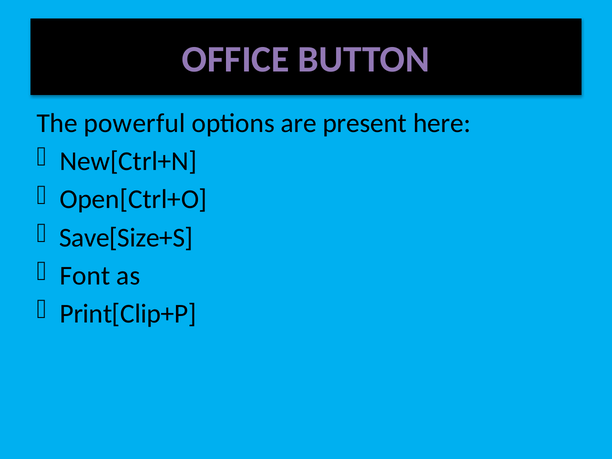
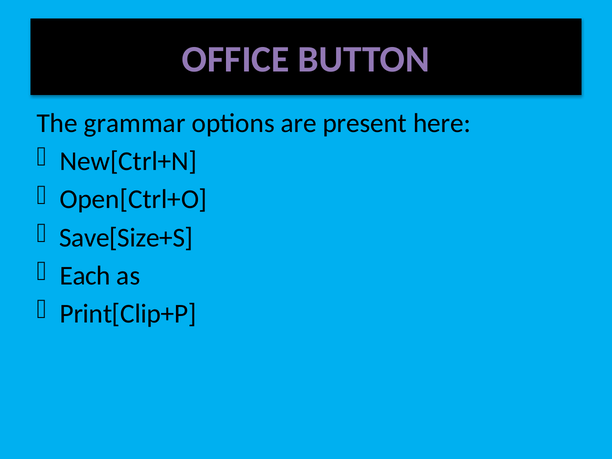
powerful: powerful -> grammar
Font: Font -> Each
